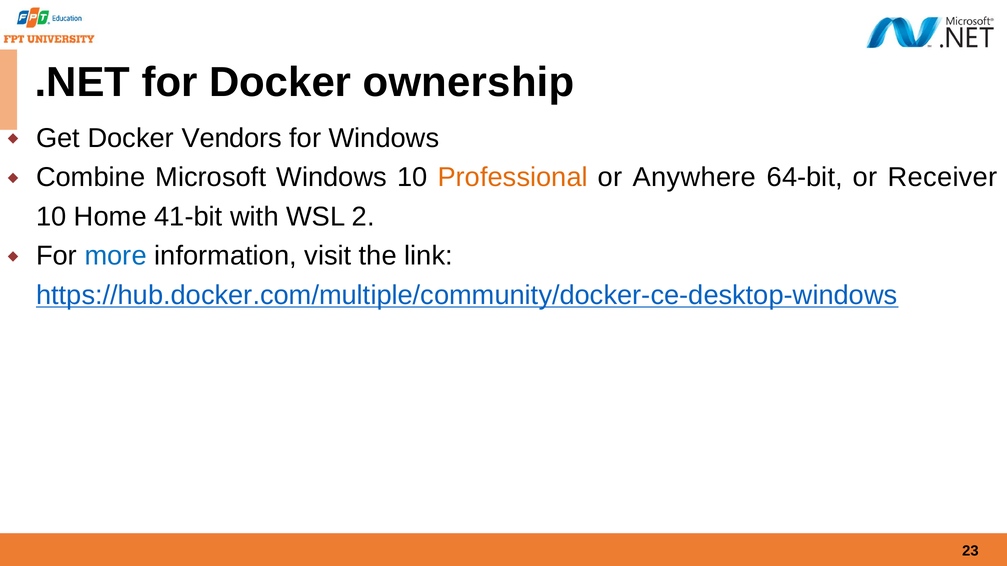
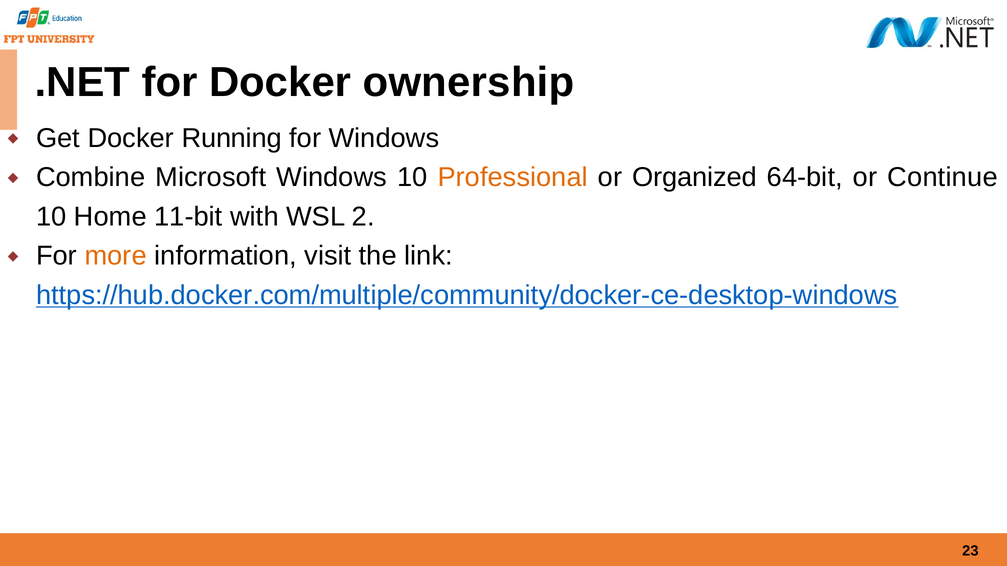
Vendors: Vendors -> Running
Anywhere: Anywhere -> Organized
Receiver: Receiver -> Continue
41-bit: 41-bit -> 11-bit
more colour: blue -> orange
